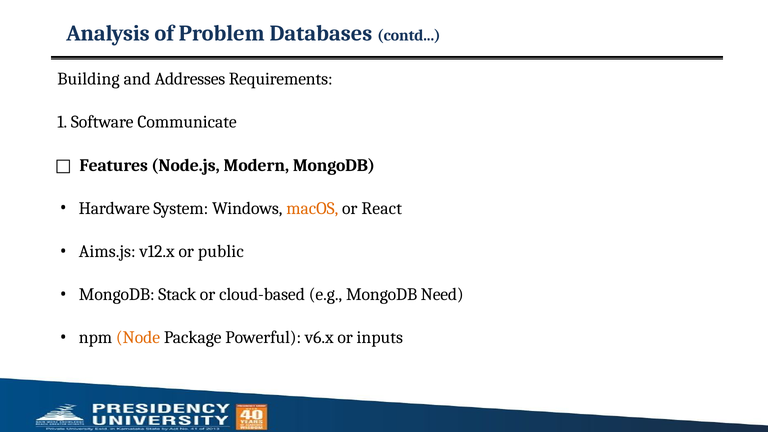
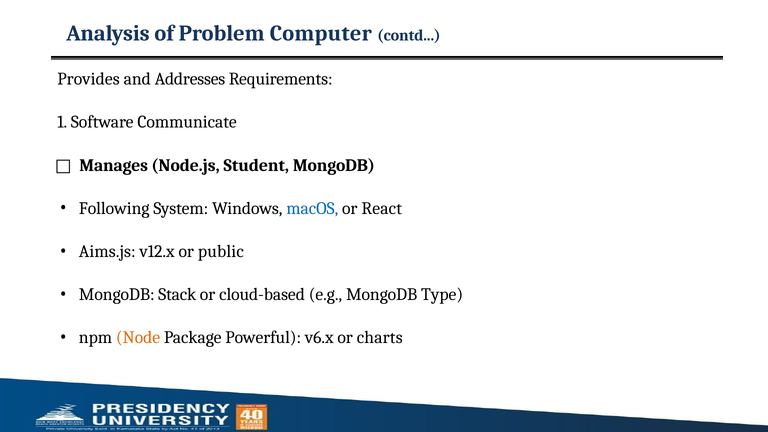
Databases: Databases -> Computer
Building: Building -> Provides
Features: Features -> Manages
Modern: Modern -> Student
Hardware: Hardware -> Following
macOS colour: orange -> blue
Need: Need -> Type
inputs: inputs -> charts
